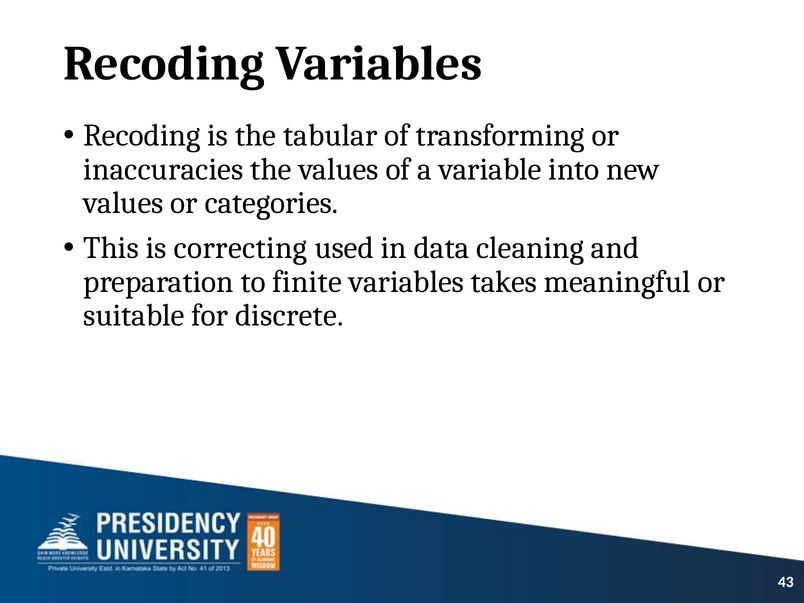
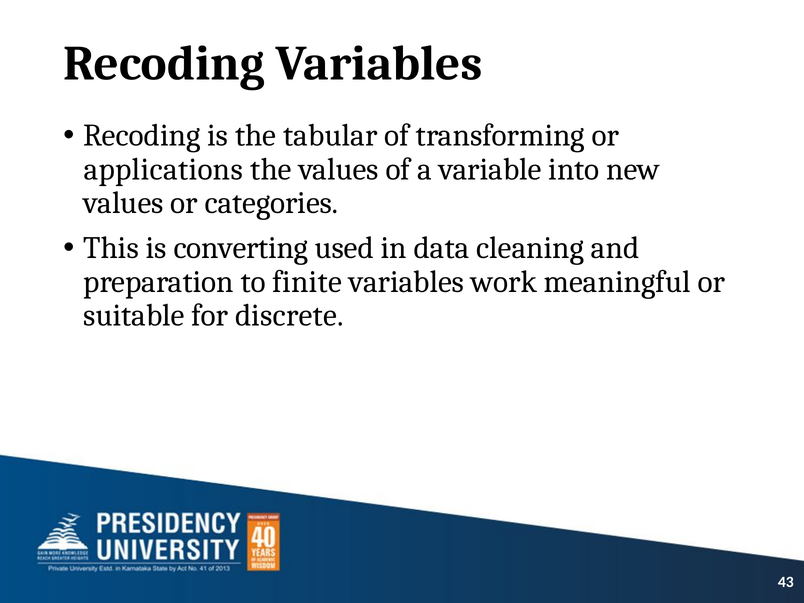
inaccuracies: inaccuracies -> applications
correcting: correcting -> converting
takes: takes -> work
